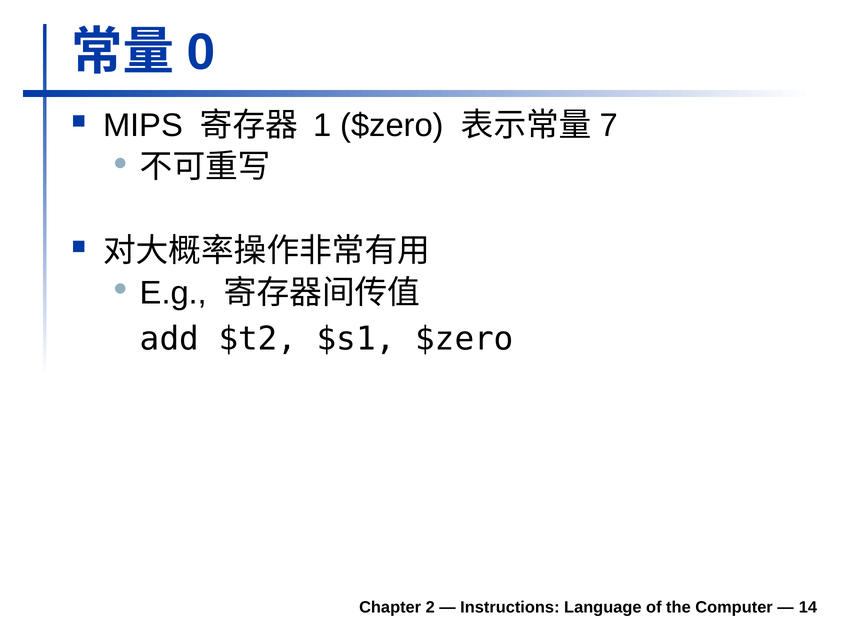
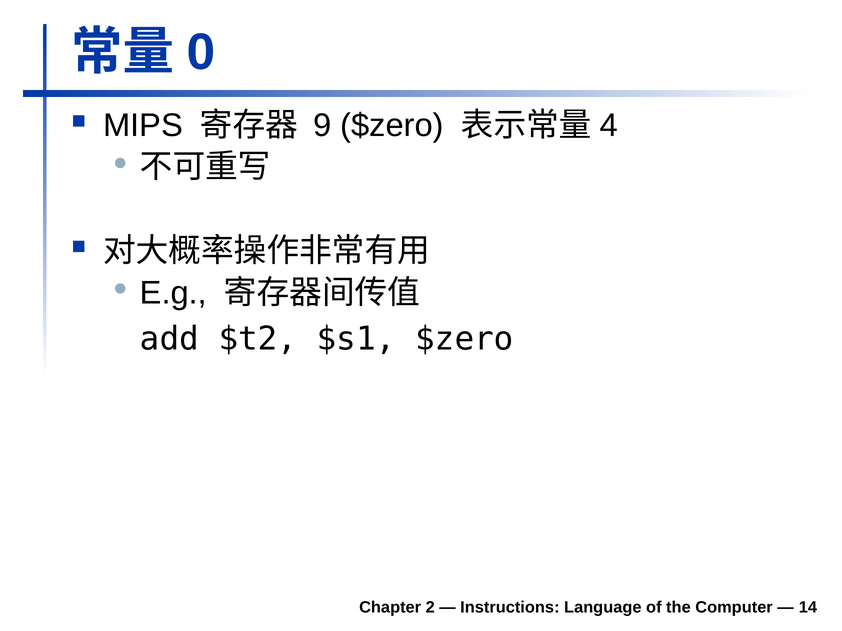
1: 1 -> 9
7: 7 -> 4
